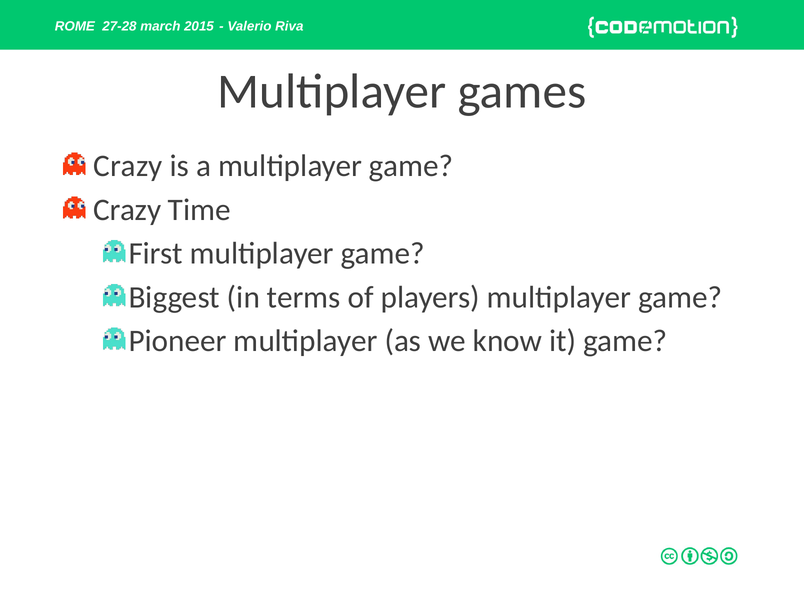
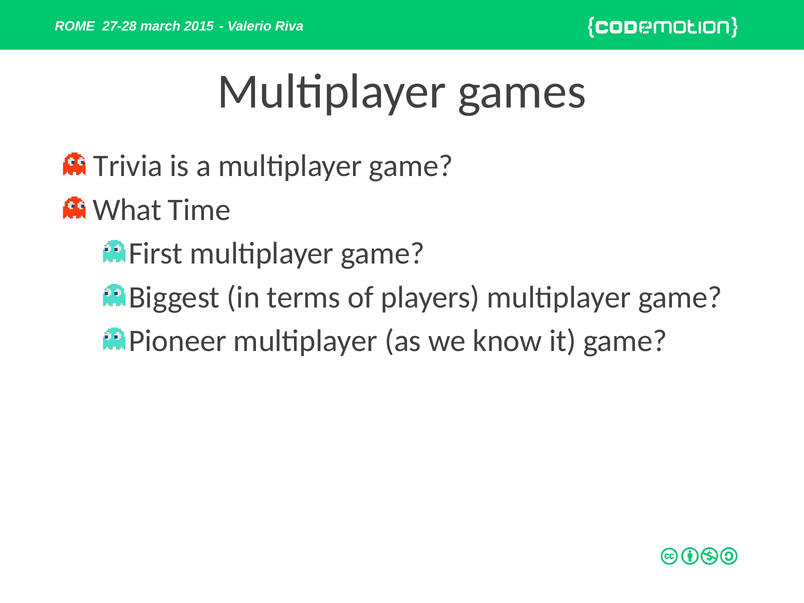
Crazy at (128, 166): Crazy -> Trivia
Crazy at (127, 210): Crazy -> What
